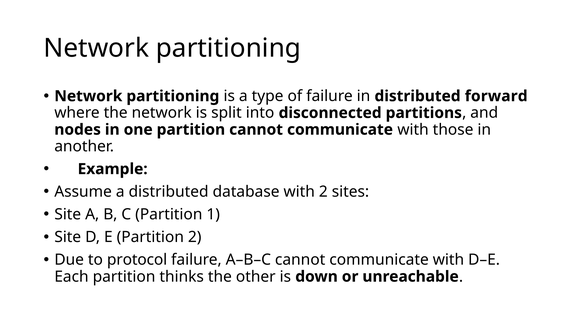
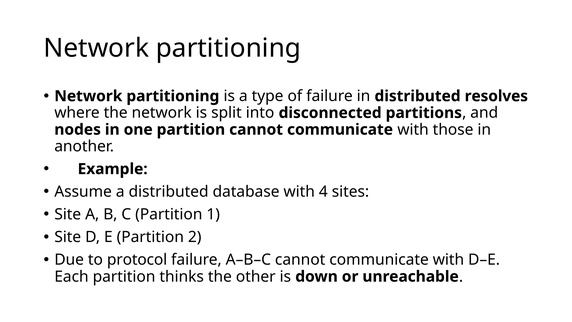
forward: forward -> resolves
with 2: 2 -> 4
